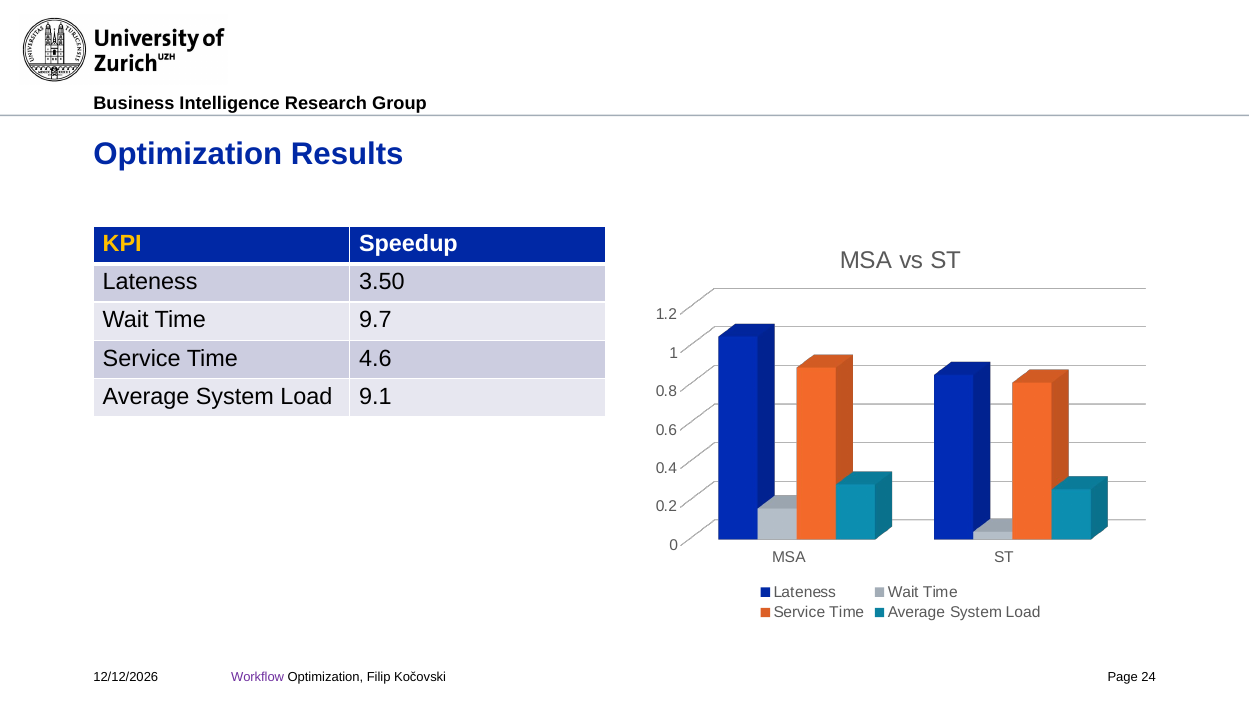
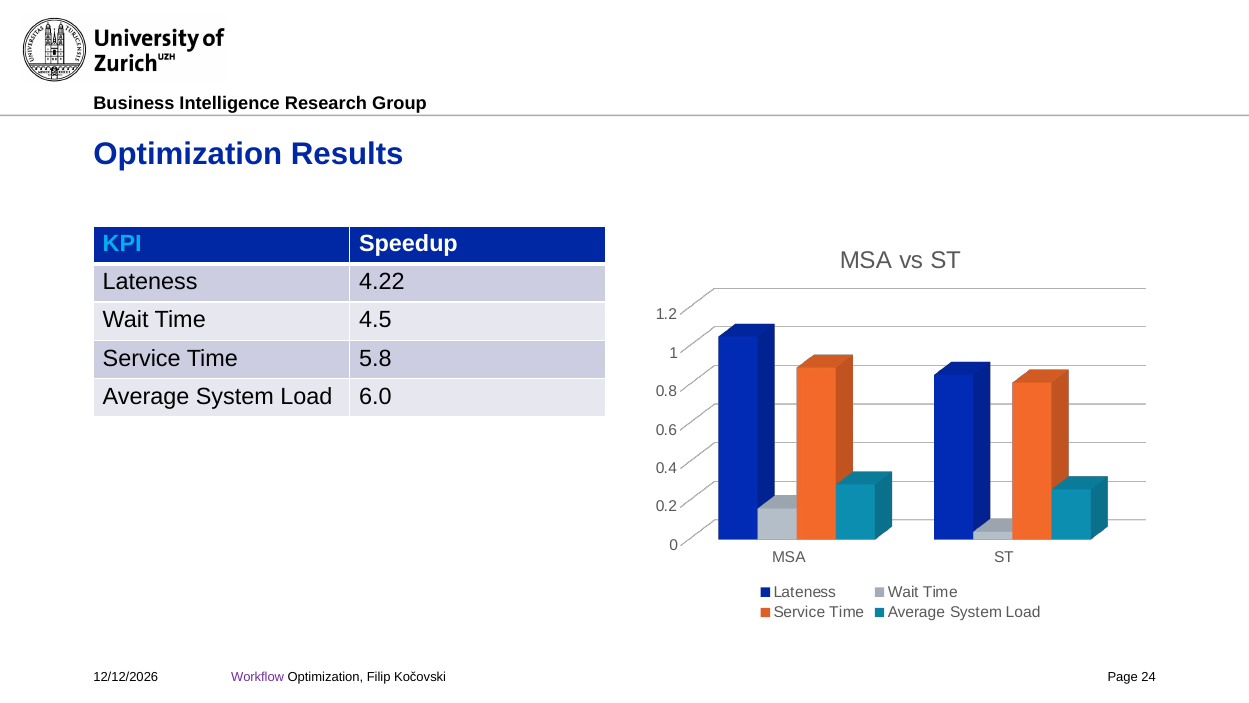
KPI colour: yellow -> light blue
3.50: 3.50 -> 4.22
9.7: 9.7 -> 4.5
4.6: 4.6 -> 5.8
9.1: 9.1 -> 6.0
